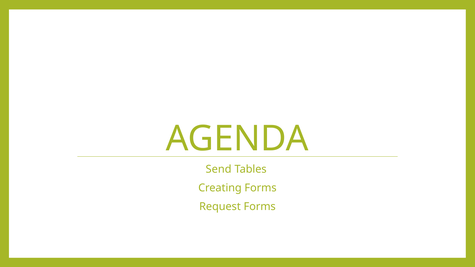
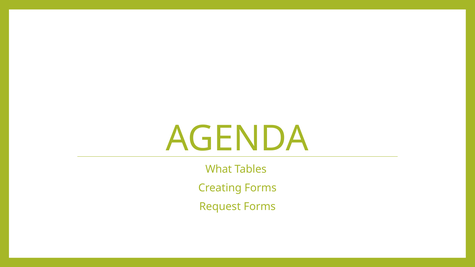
Send: Send -> What
